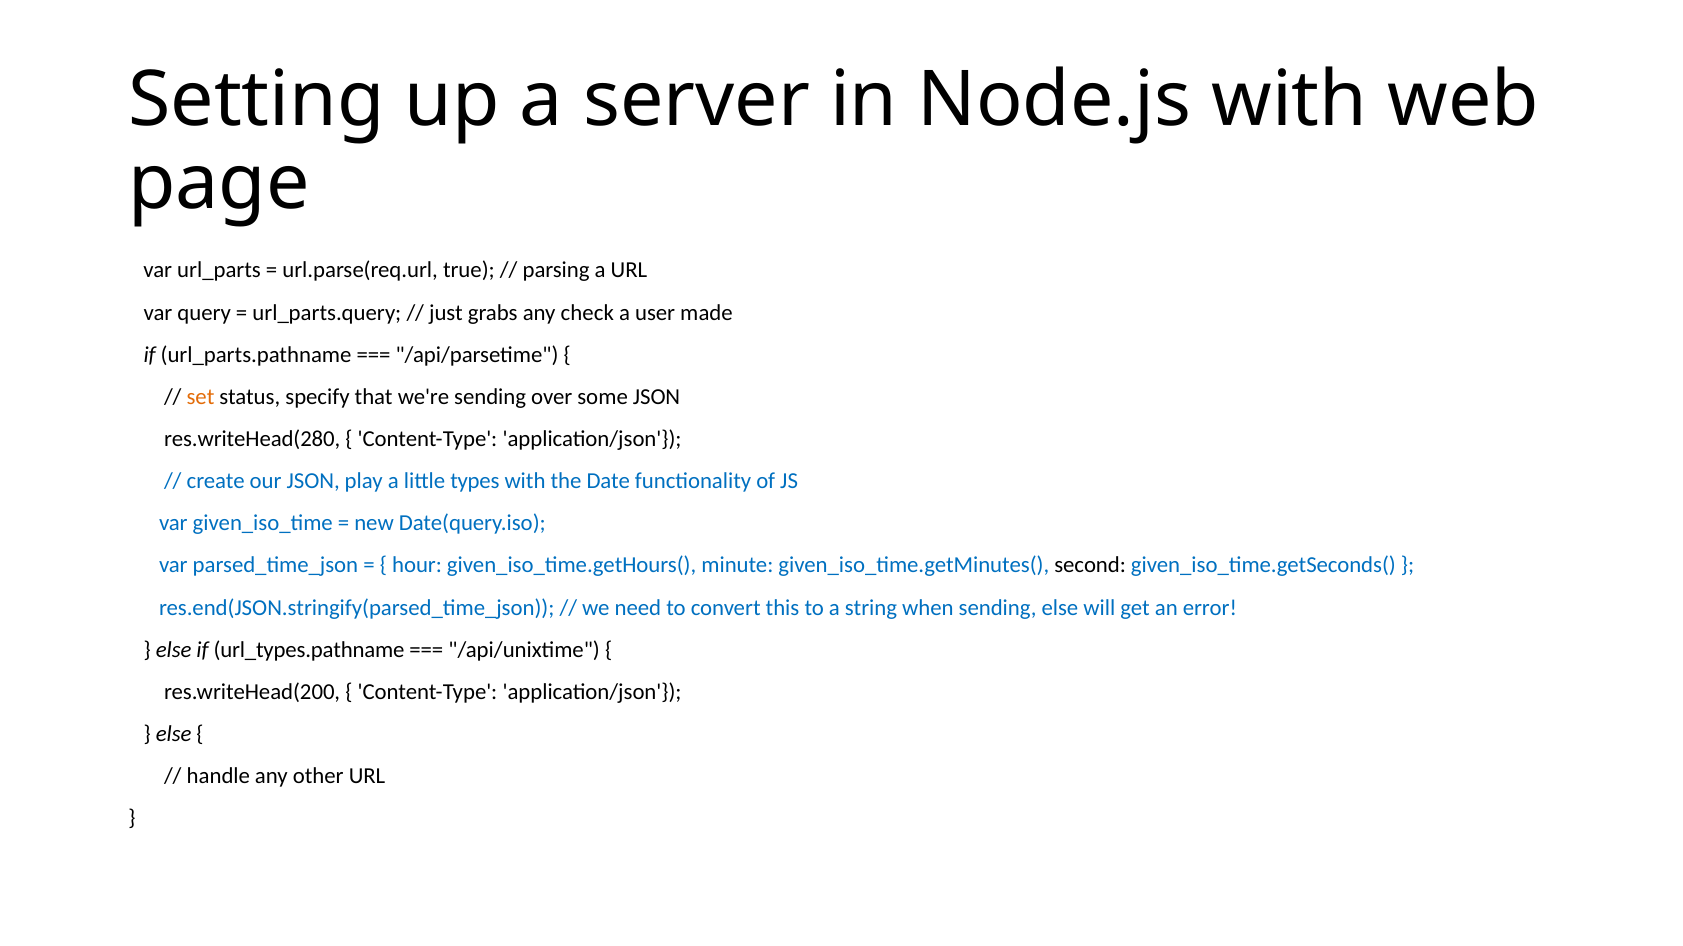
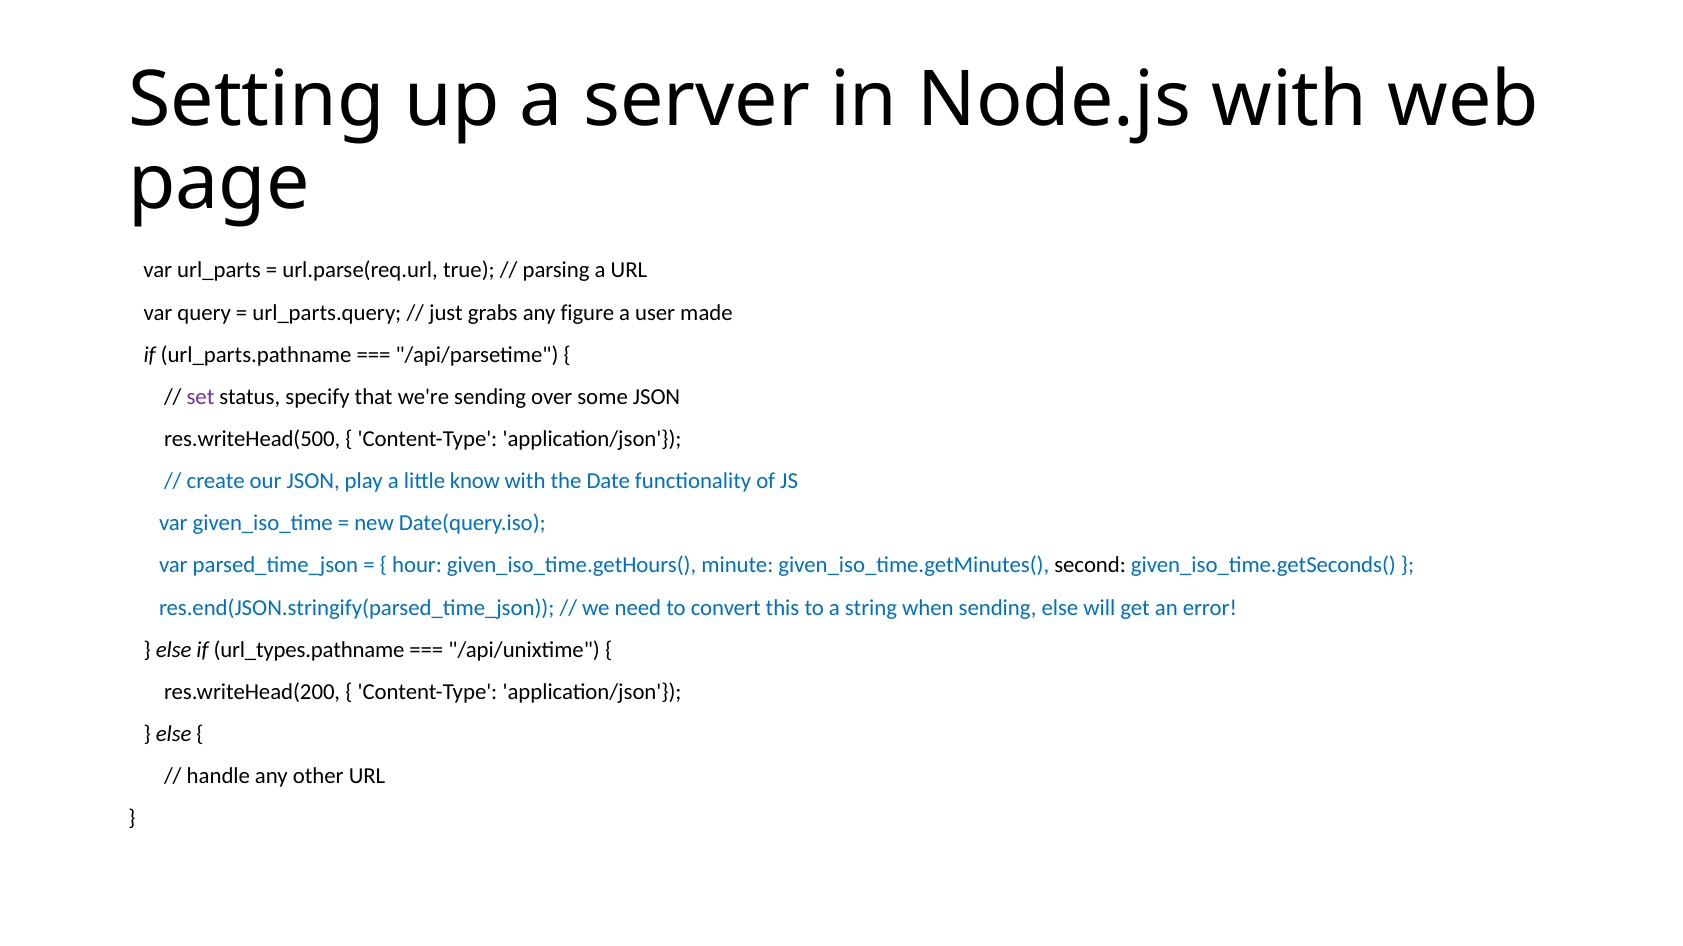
check: check -> figure
set colour: orange -> purple
res.writeHead(280: res.writeHead(280 -> res.writeHead(500
types: types -> know
